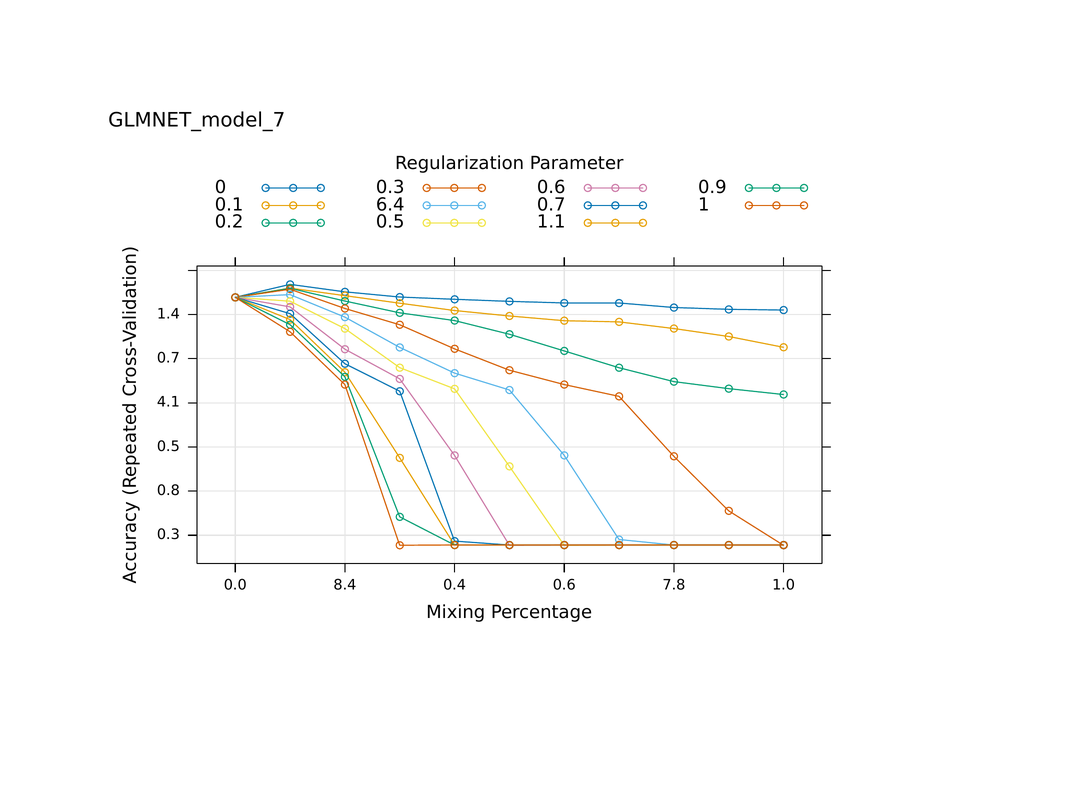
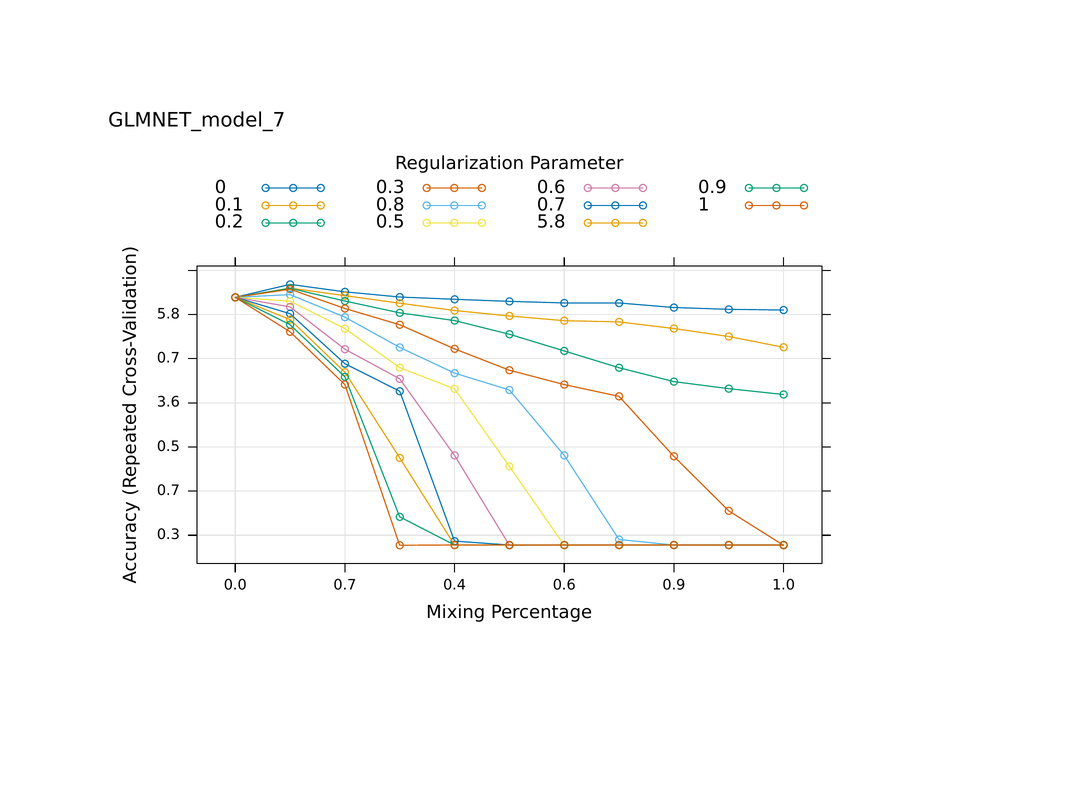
6.4: 6.4 -> 0.8
1.1 at (551, 222): 1.1 -> 5.8
1.4 at (168, 314): 1.4 -> 5.8
4.1: 4.1 -> 3.6
0.8 at (168, 491): 0.8 -> 0.7
0.0 8.4: 8.4 -> 0.7
0.6 7.8: 7.8 -> 0.9
